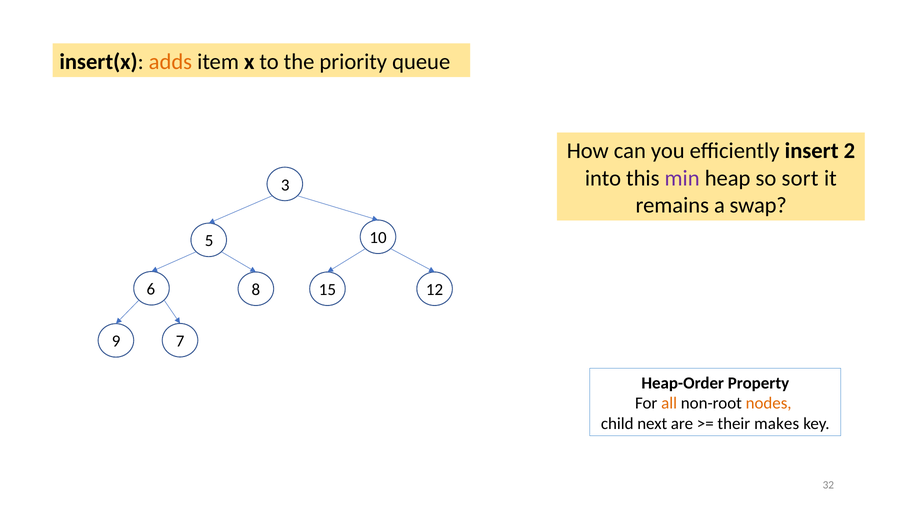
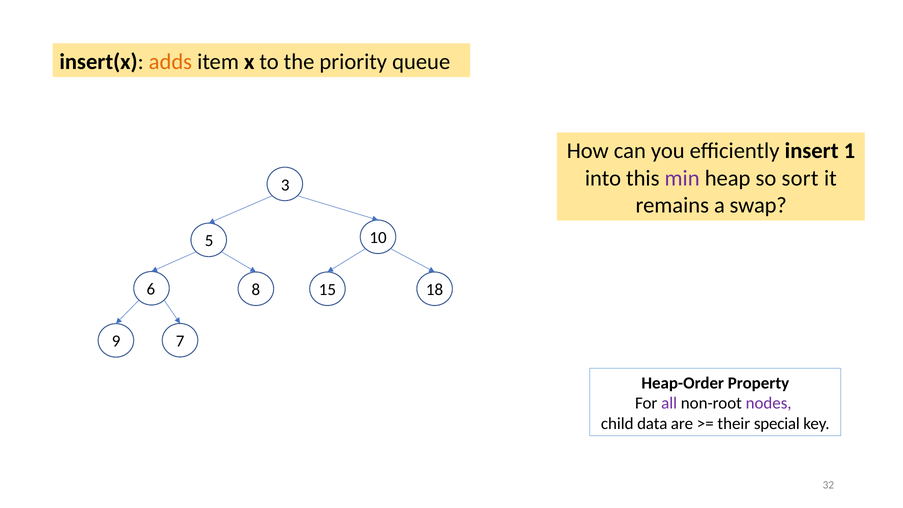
2: 2 -> 1
12: 12 -> 18
all colour: orange -> purple
nodes colour: orange -> purple
next: next -> data
makes: makes -> special
